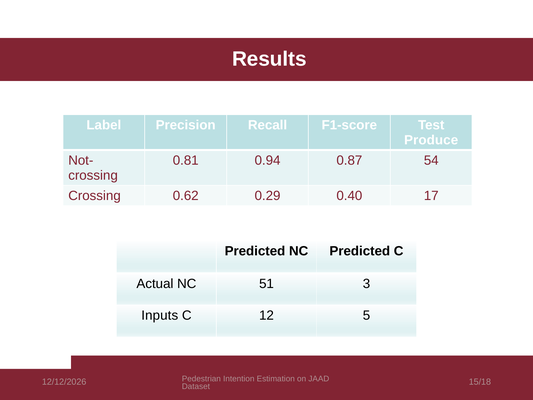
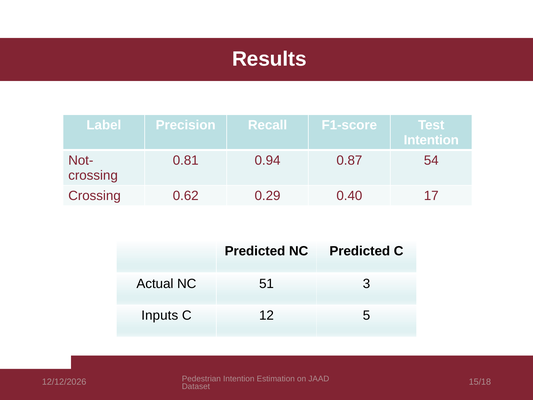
Produce at (431, 140): Produce -> Intention
